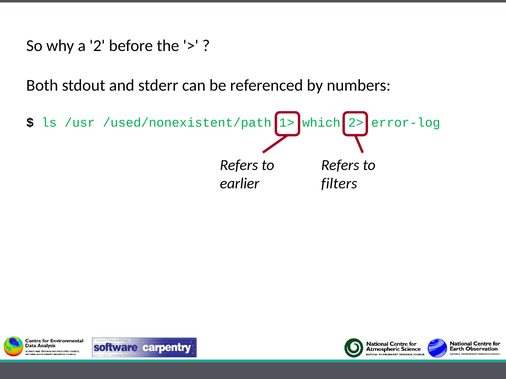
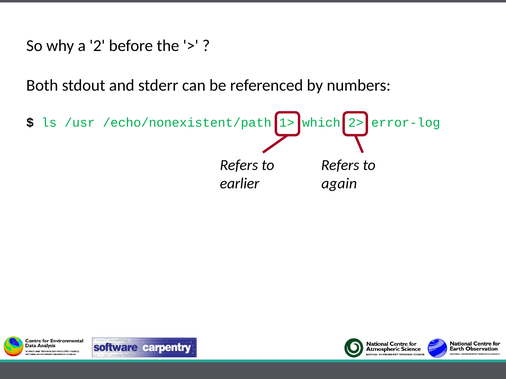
/used/nonexistent/path: /used/nonexistent/path -> /echo/nonexistent/path
filters: filters -> again
